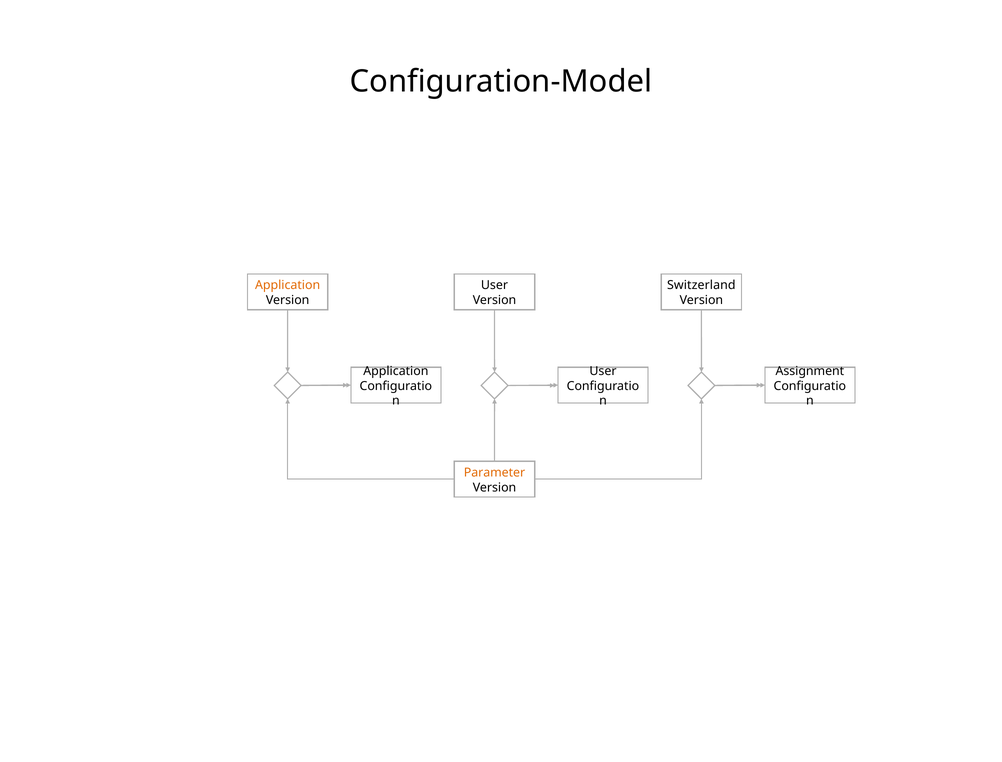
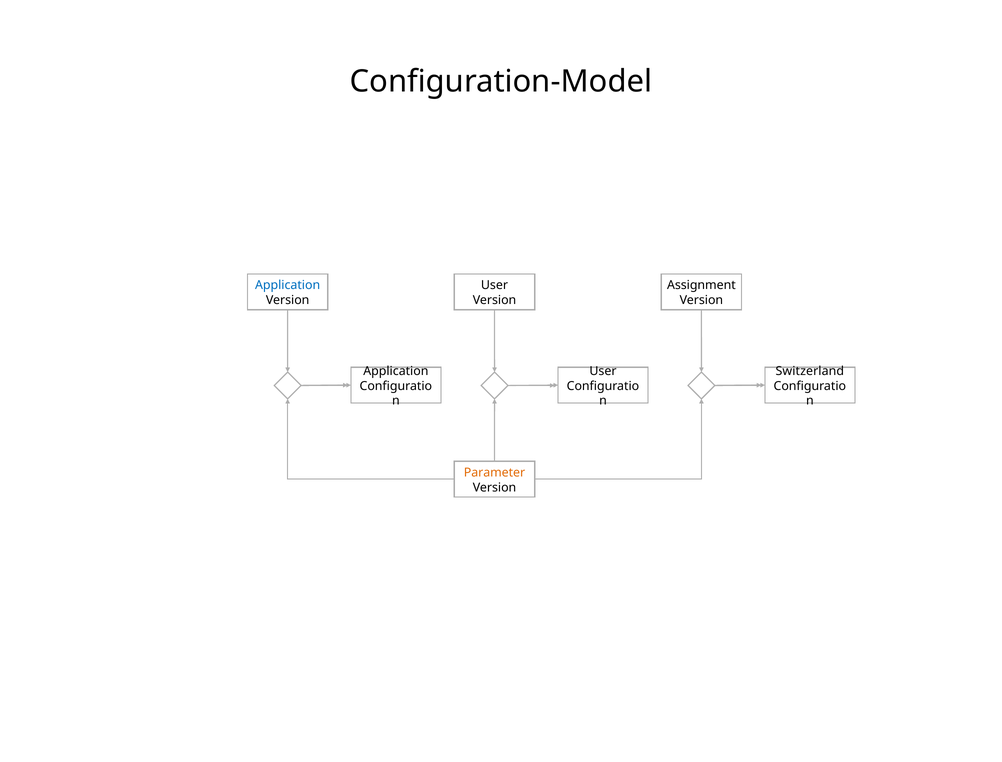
Application at (288, 285) colour: orange -> blue
Switzerland: Switzerland -> Assignment
Assignment: Assignment -> Switzerland
